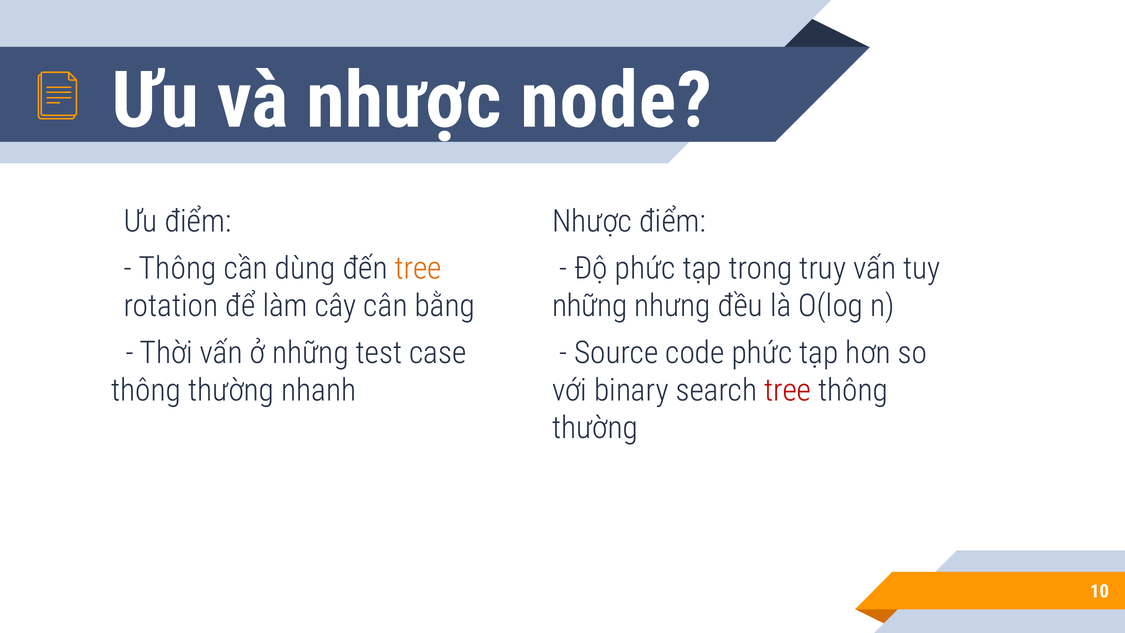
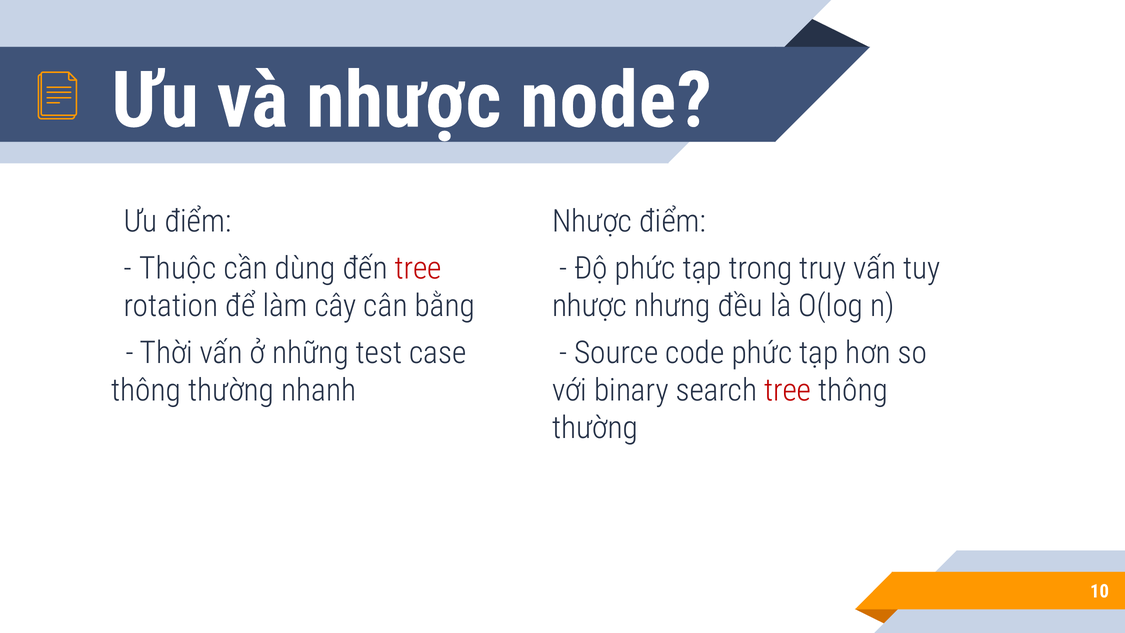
Thông at (178, 268): Thông -> Thuộc
tree at (418, 268) colour: orange -> red
những at (590, 306): những -> nhược
